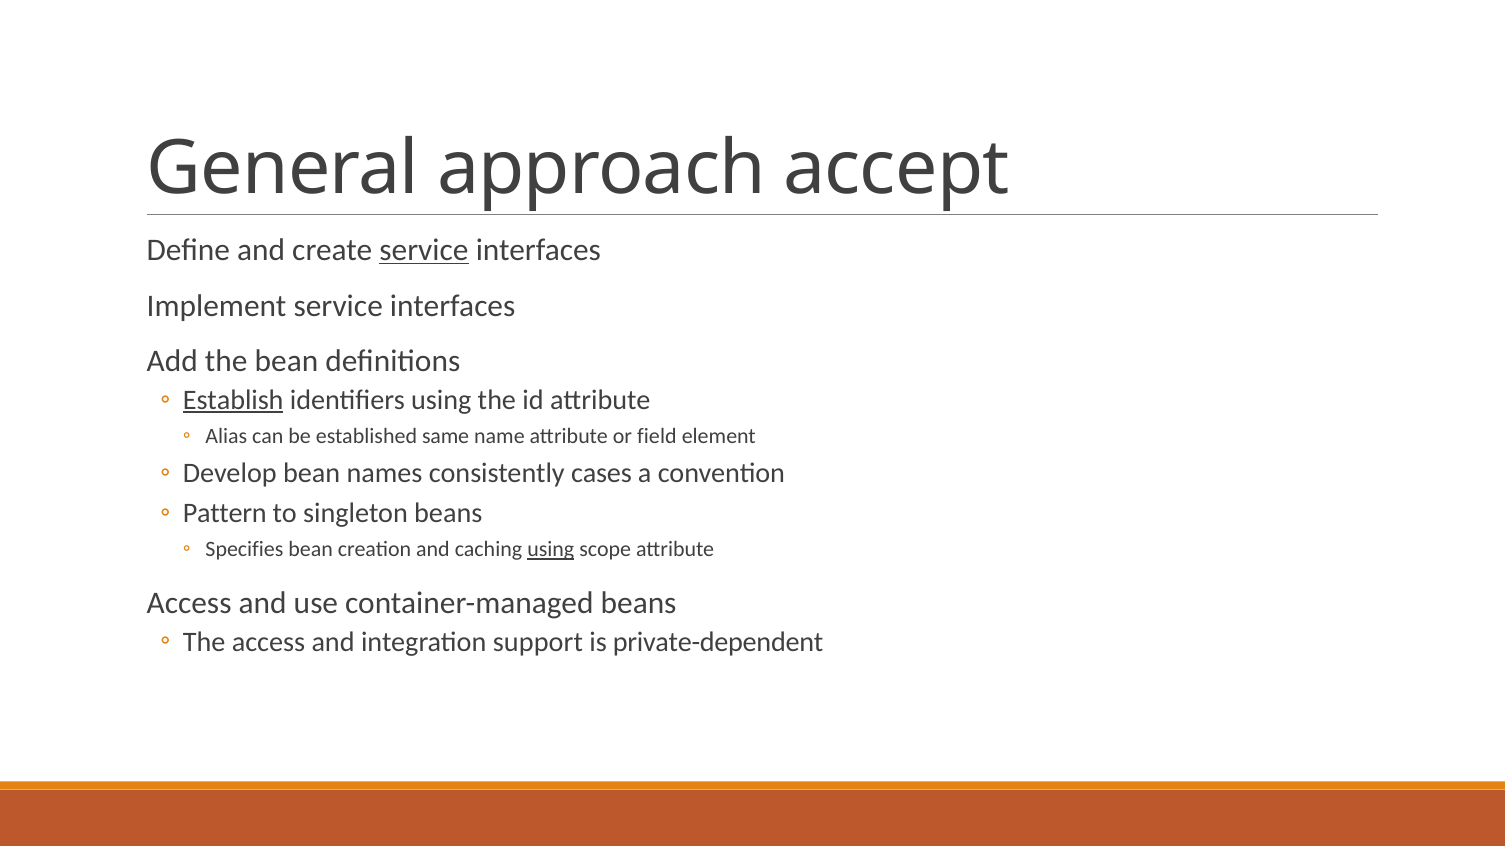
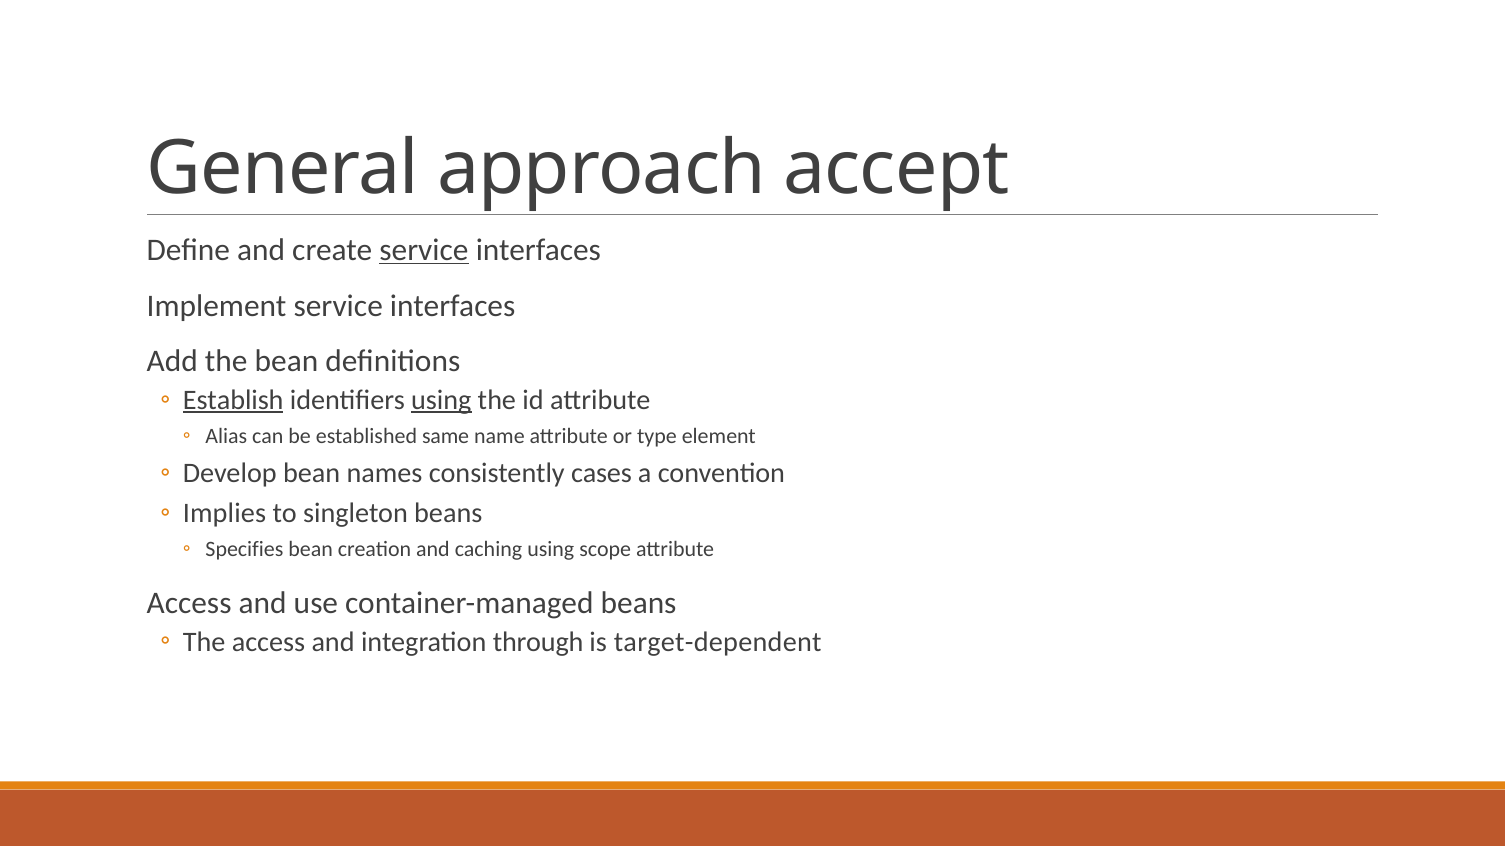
using at (441, 400) underline: none -> present
field: field -> type
Pattern: Pattern -> Implies
using at (551, 550) underline: present -> none
support: support -> through
private-dependent: private-dependent -> target-dependent
